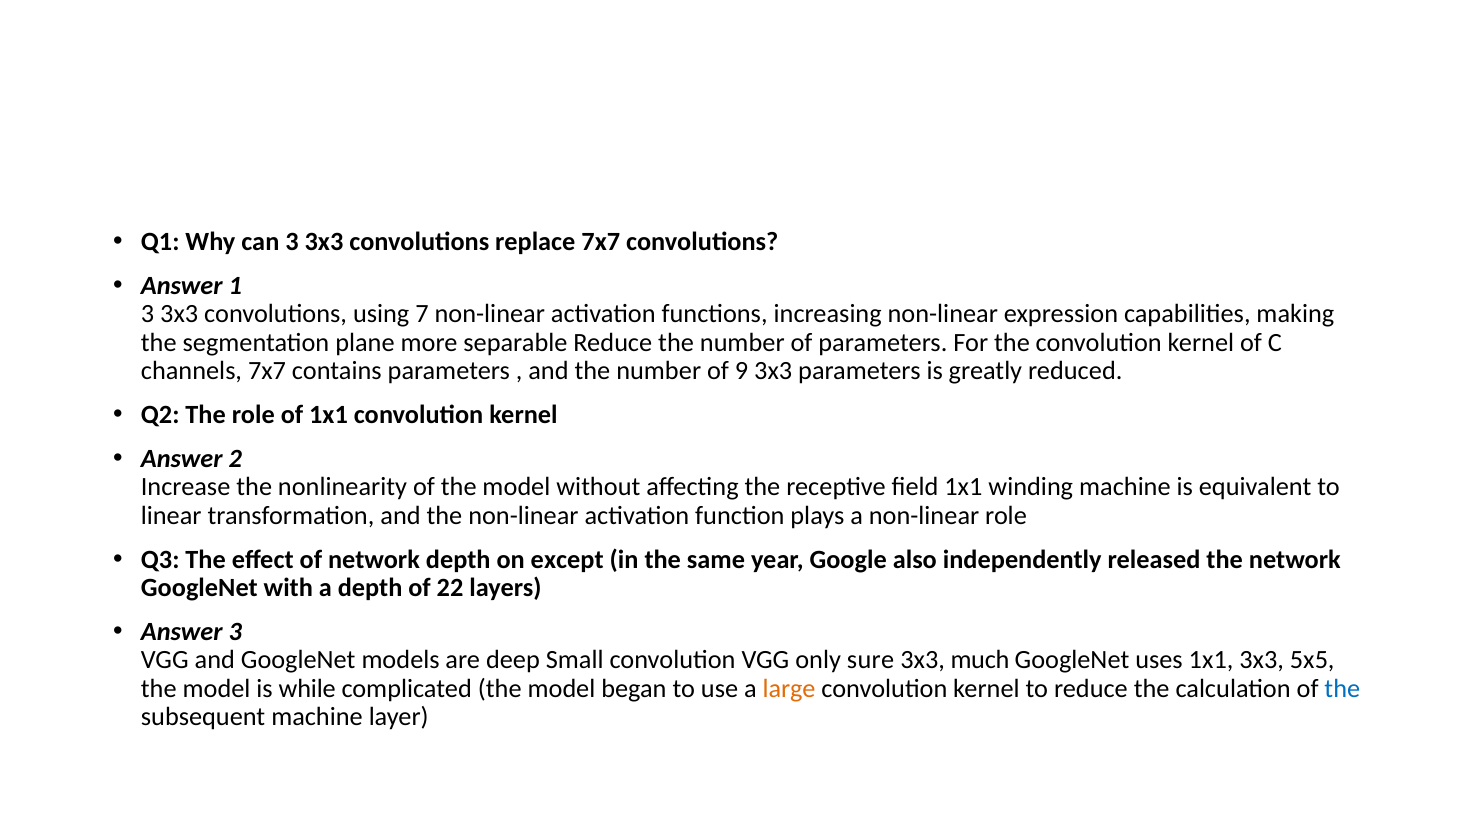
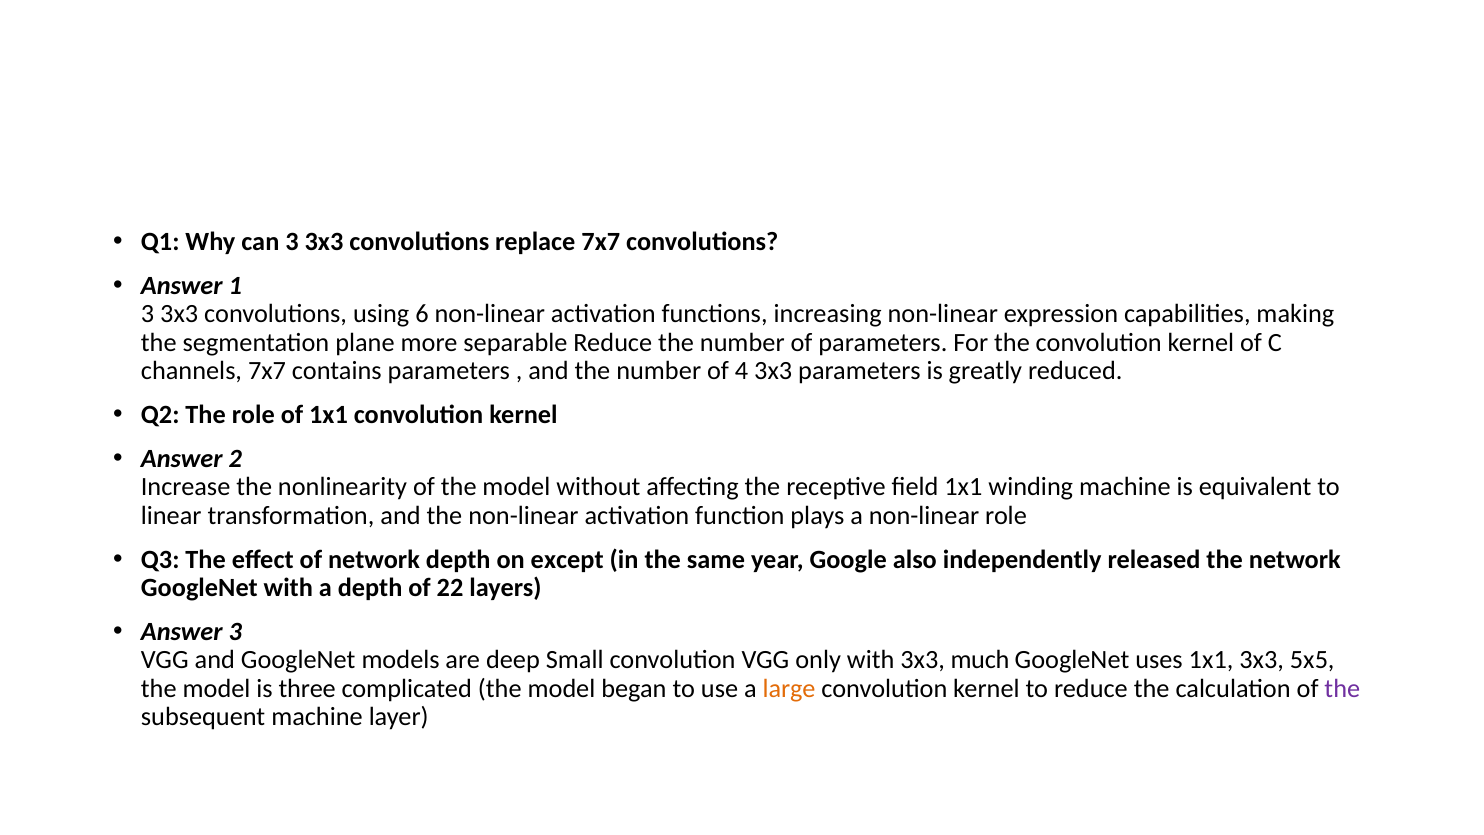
7: 7 -> 6
9: 9 -> 4
only sure: sure -> with
while: while -> three
the at (1342, 688) colour: blue -> purple
